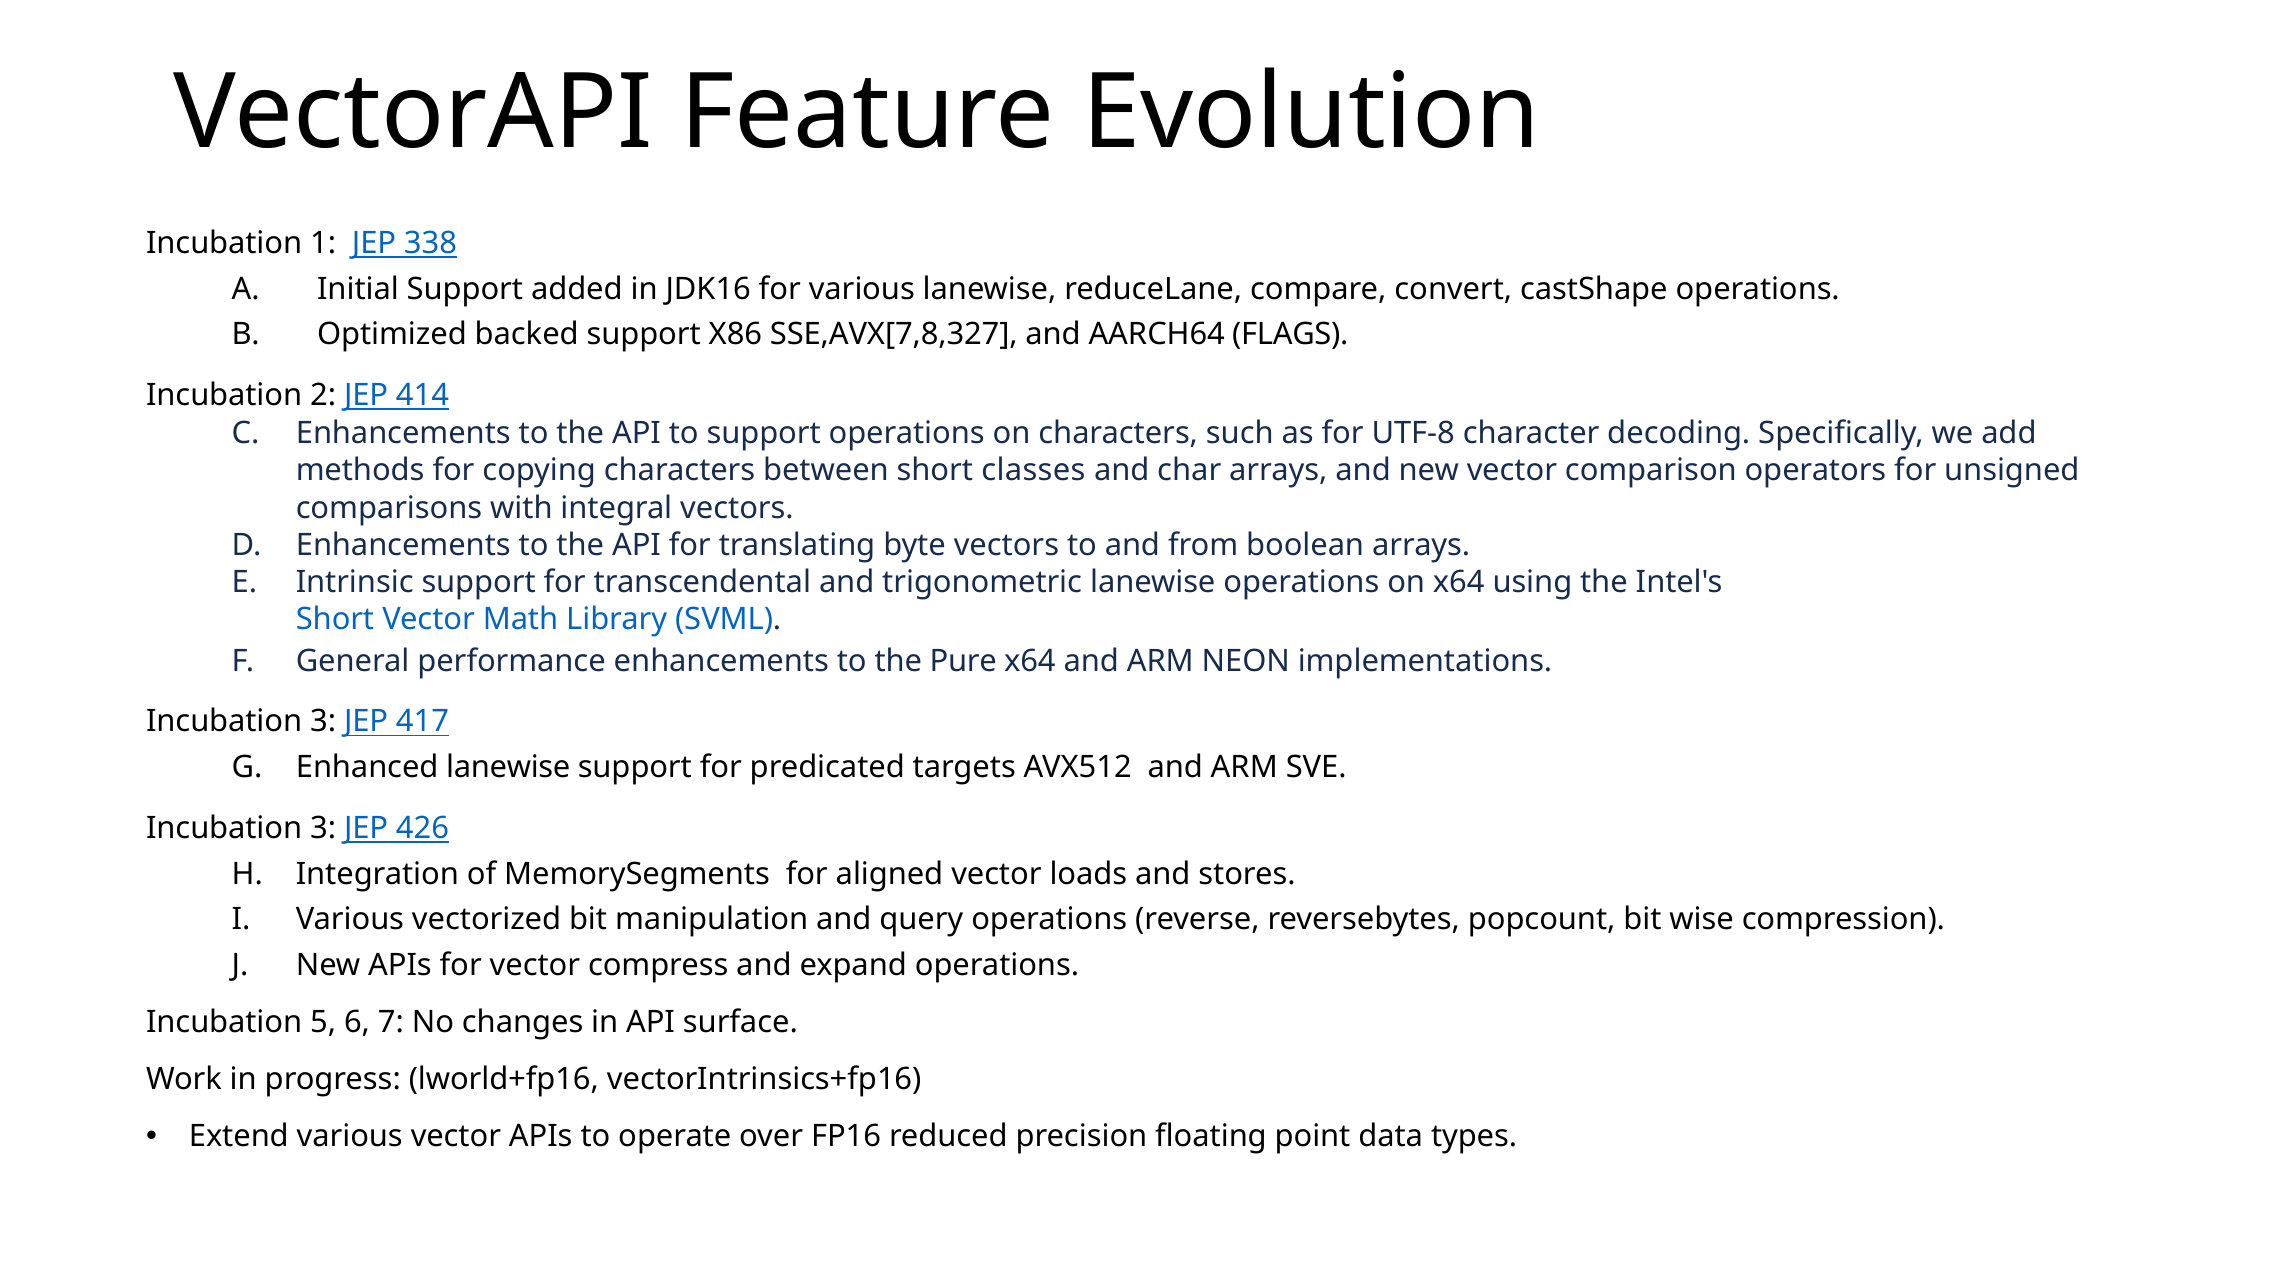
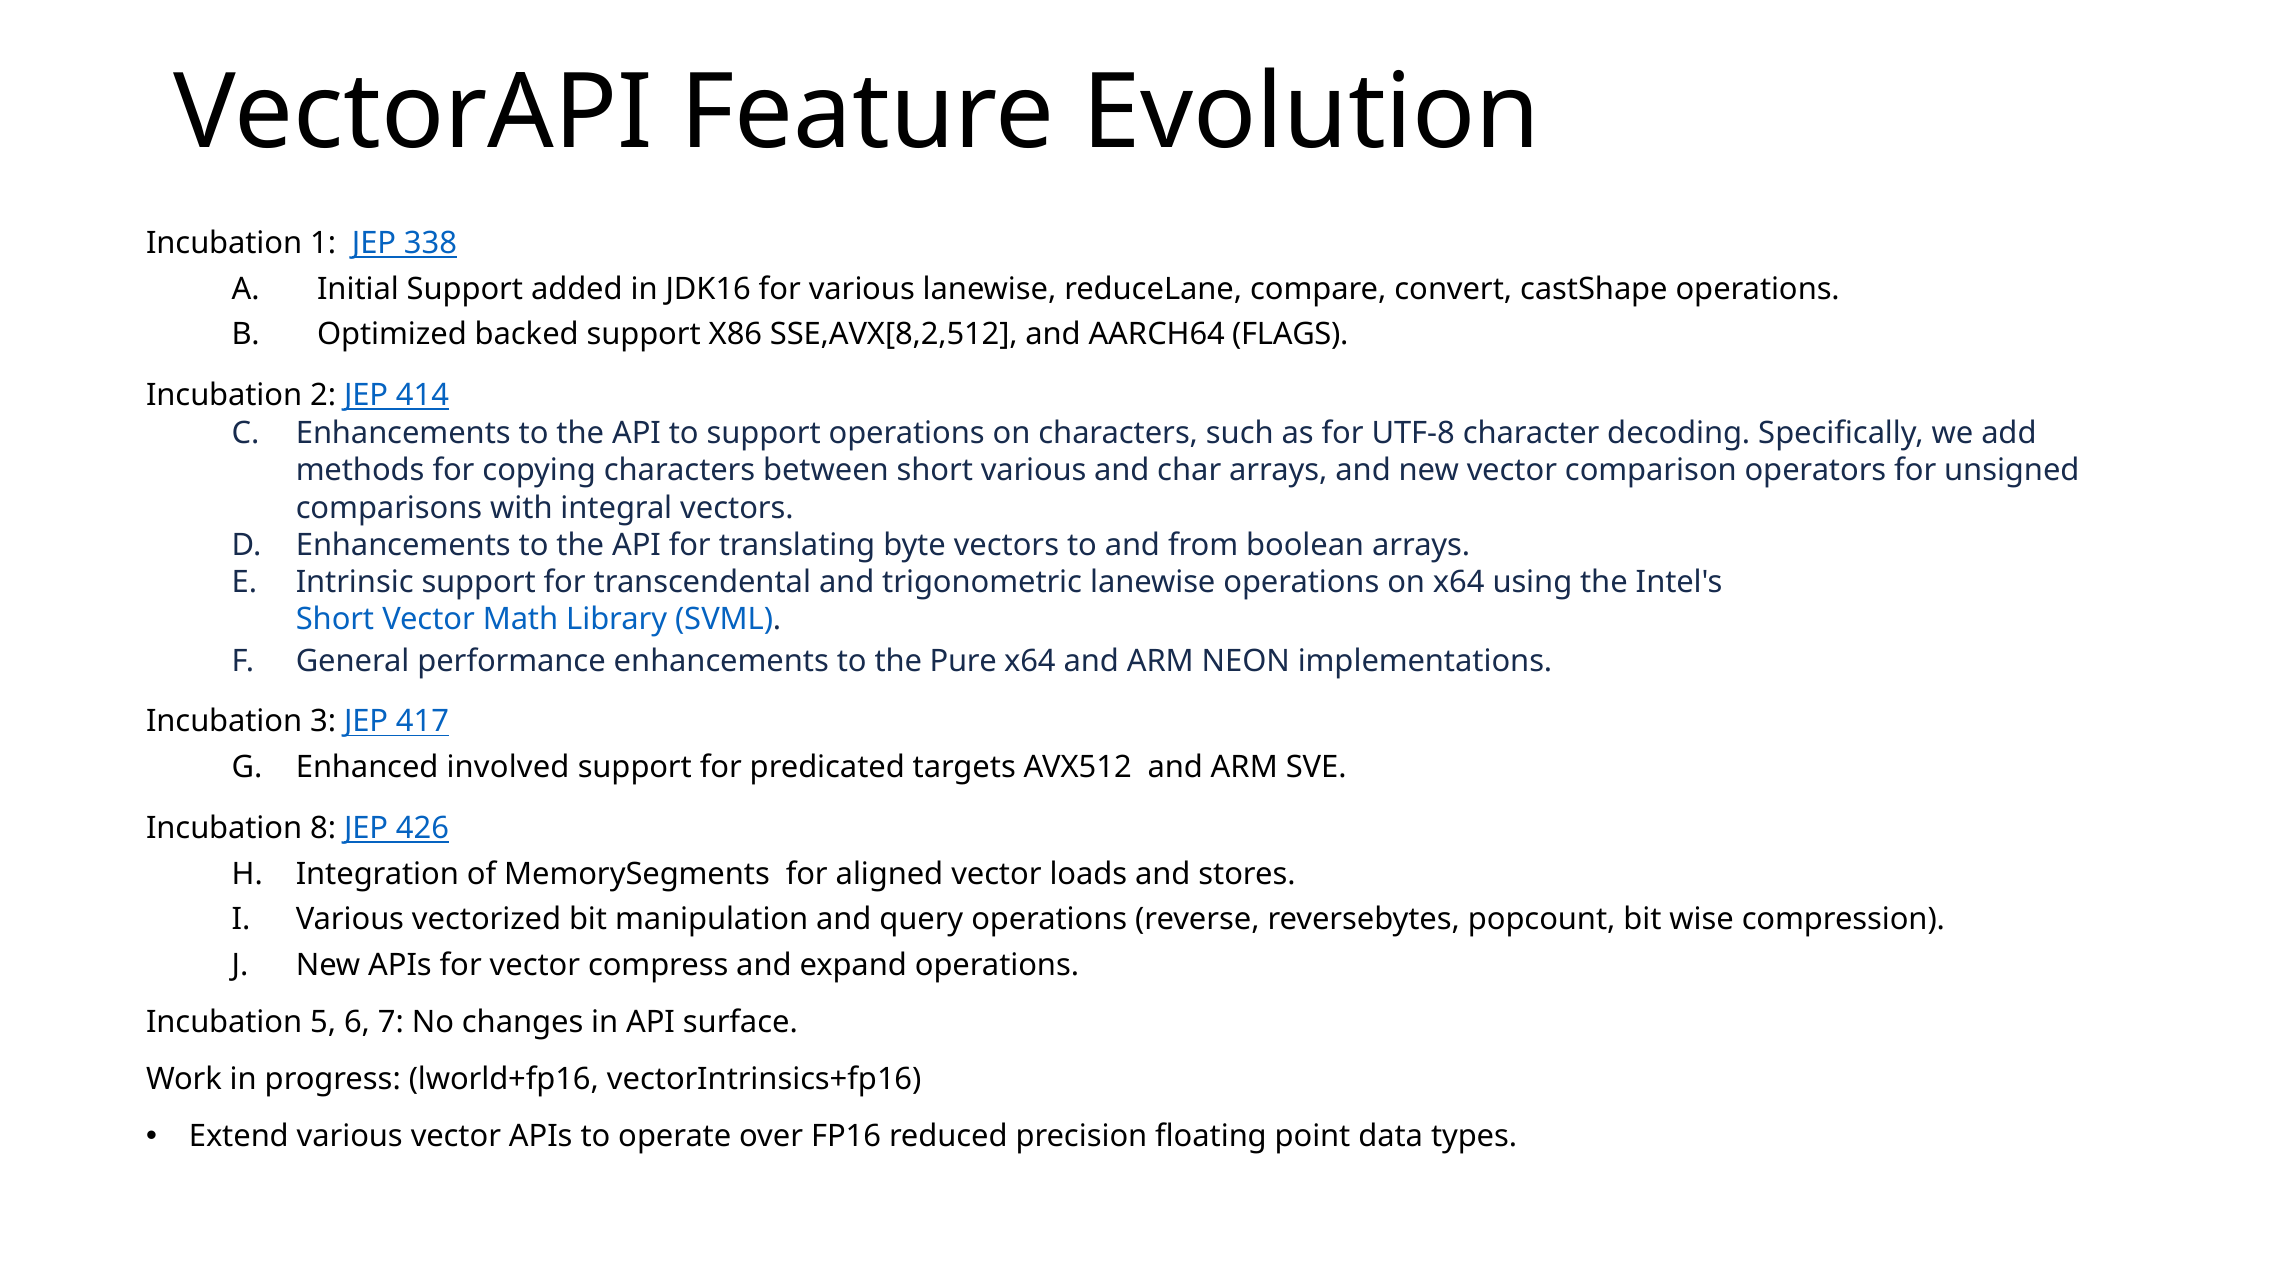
SSE,AVX[7,8,327: SSE,AVX[7,8,327 -> SSE,AVX[8,2,512
short classes: classes -> various
Enhanced lanewise: lanewise -> involved
3 at (323, 828): 3 -> 8
